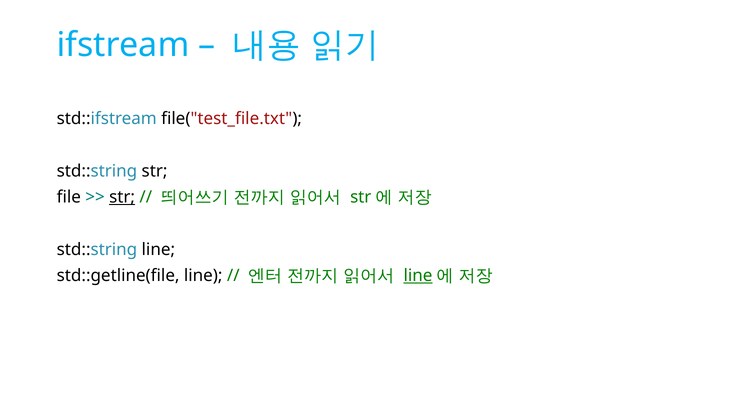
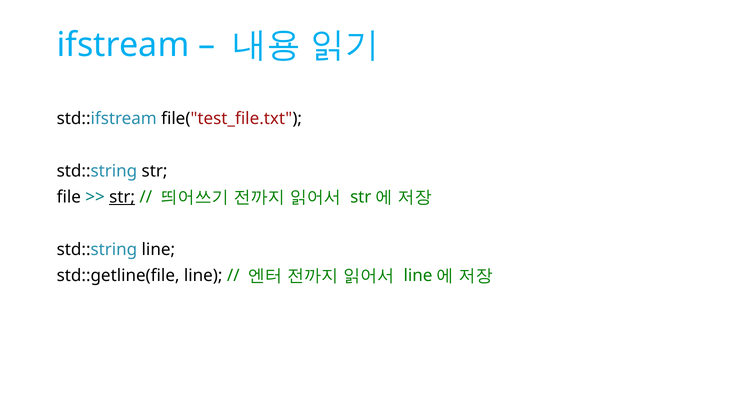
line at (418, 276) underline: present -> none
